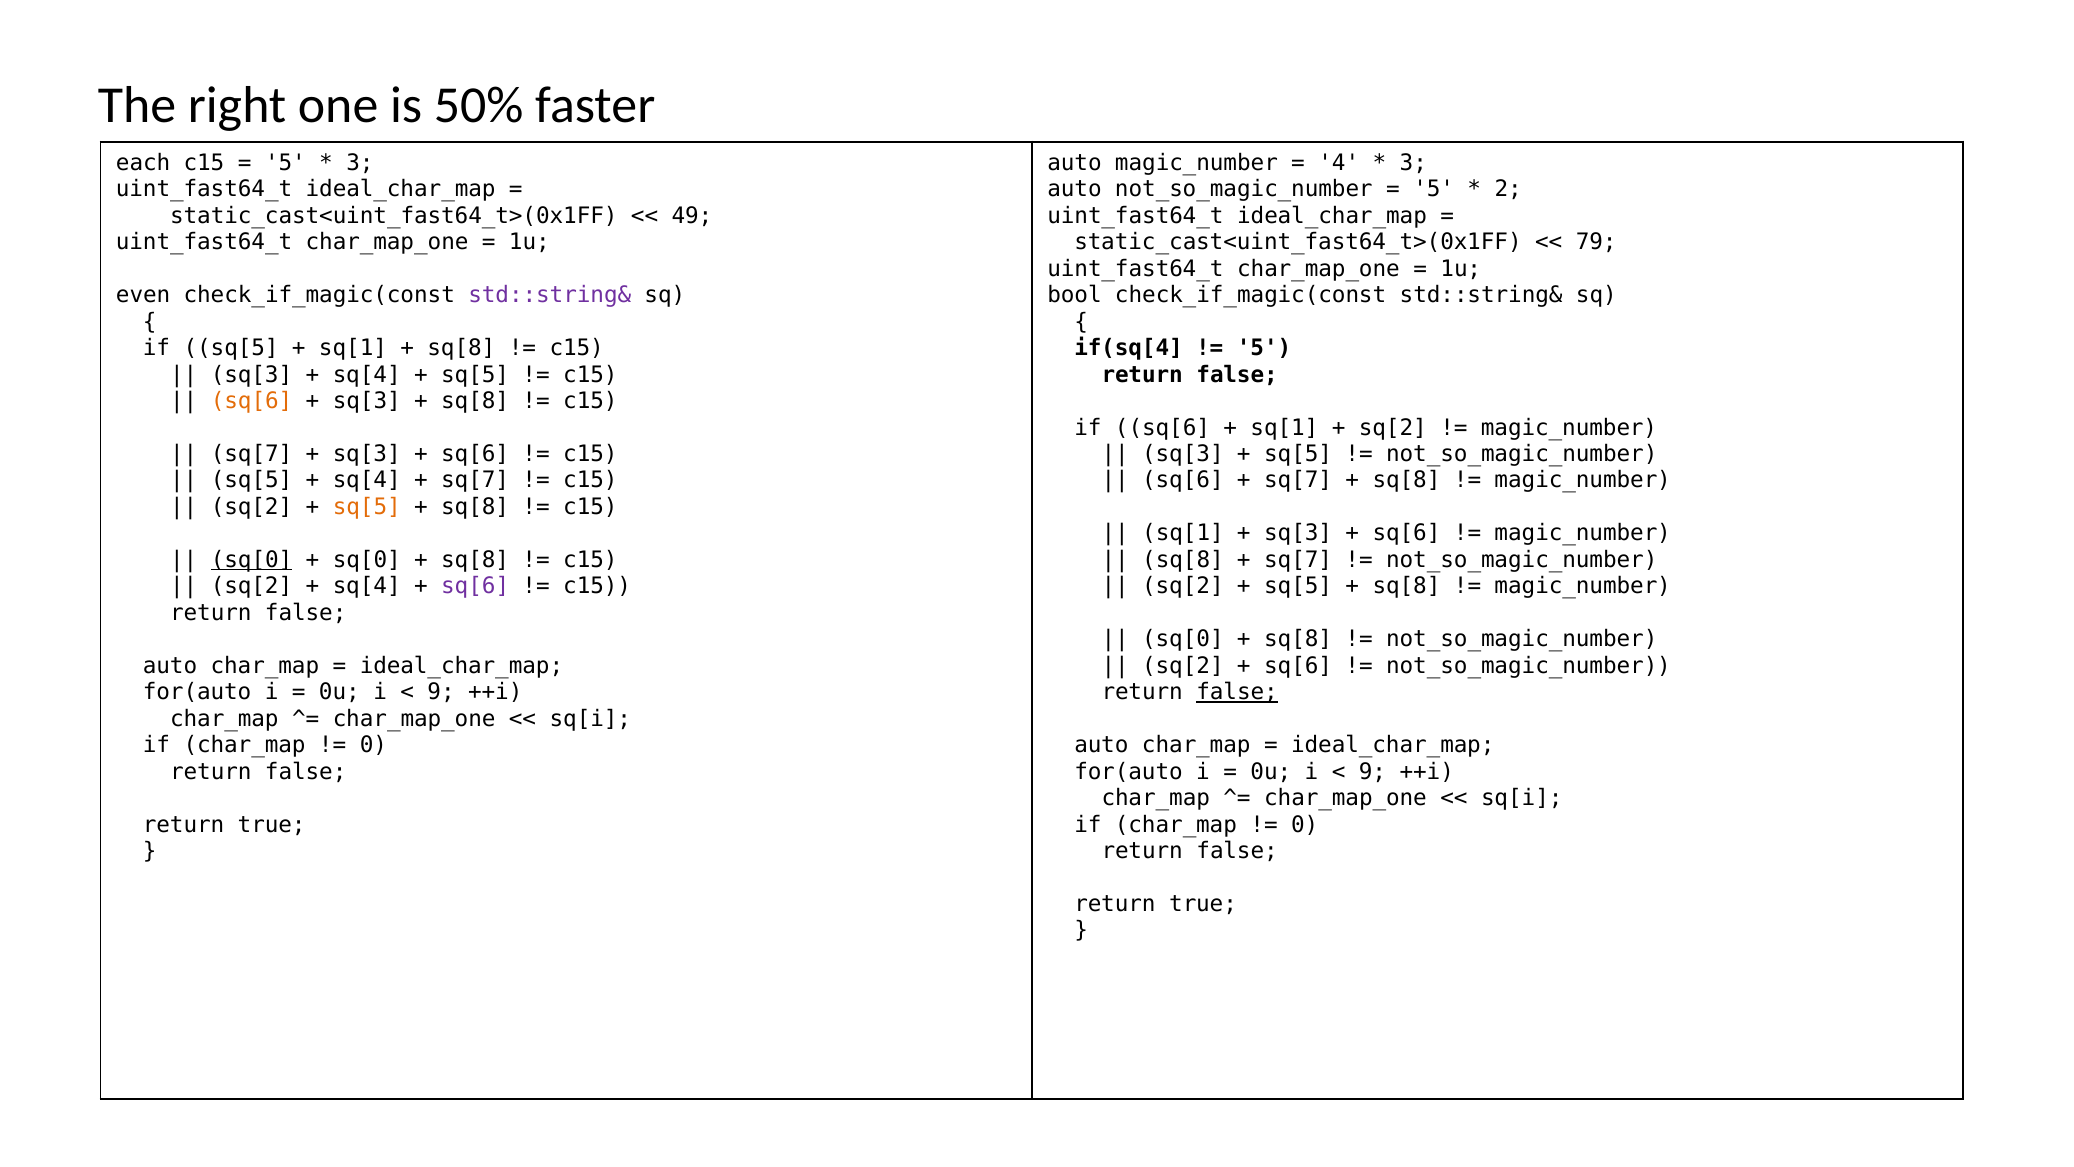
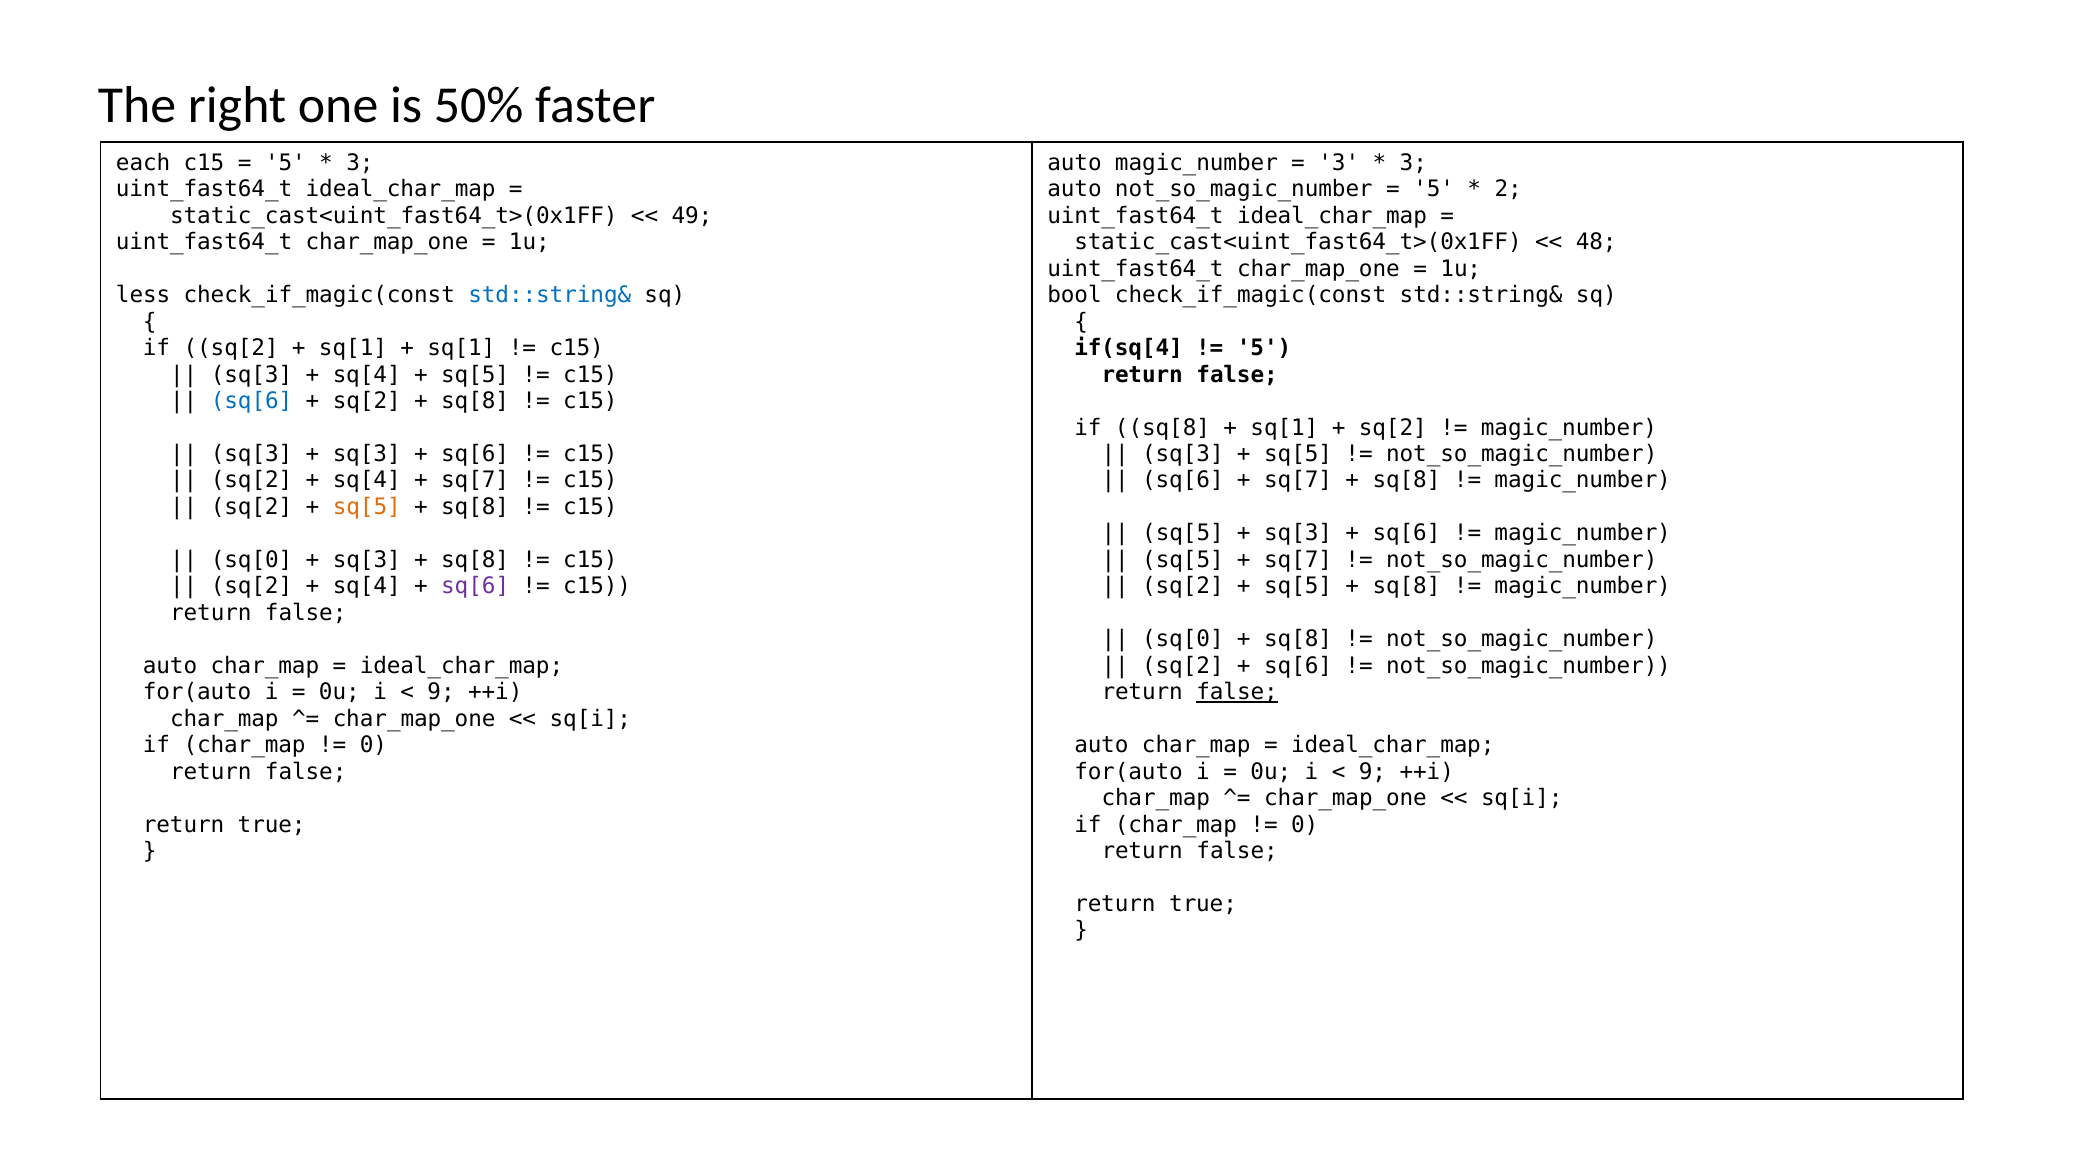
4 at (1339, 163): 4 -> 3
79: 79 -> 48
even: even -> less
std::string& at (550, 295) colour: purple -> blue
if sq[5: sq[5 -> sq[2
sq[8 at (461, 348): sq[8 -> sq[1
sq[6 at (252, 401) colour: orange -> blue
sq[3 at (367, 401): sq[3 -> sq[2
if sq[6: sq[6 -> sq[8
sq[7 at (252, 454): sq[7 -> sq[3
sq[5 at (252, 480): sq[5 -> sq[2
sq[1 at (1183, 533): sq[1 -> sq[5
sq[0 at (252, 560) underline: present -> none
sq[0 at (367, 560): sq[0 -> sq[3
sq[8 at (1183, 560): sq[8 -> sq[5
